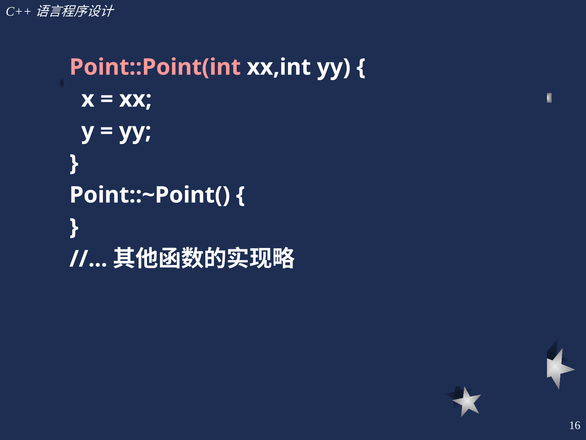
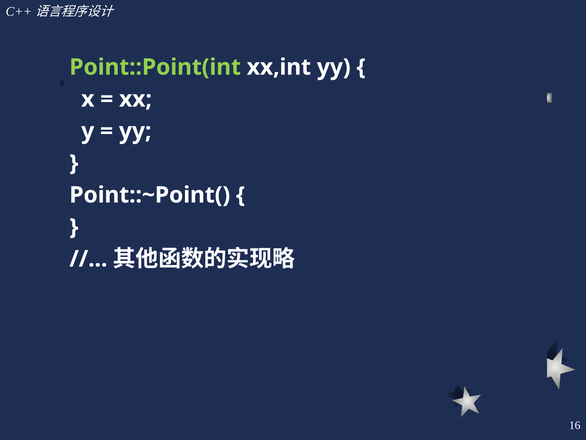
Point::Point(int colour: pink -> light green
